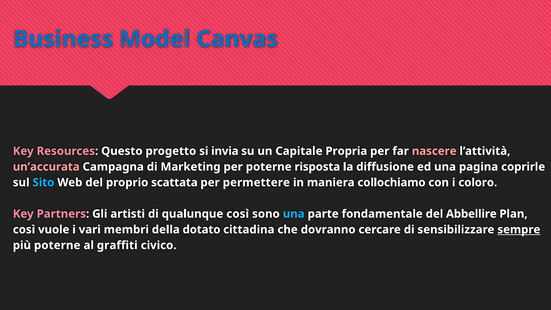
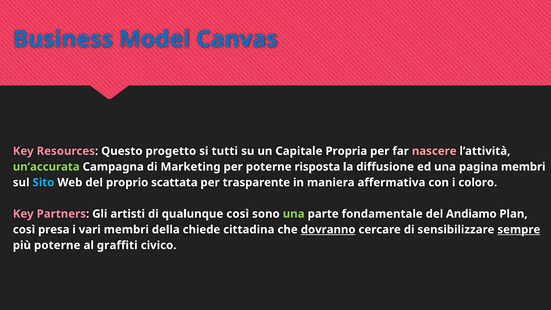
invia: invia -> tutti
un’accurata colour: pink -> light green
pagina coprirle: coprirle -> membri
permettere: permettere -> trasparente
collochiamo: collochiamo -> affermativa
una at (294, 214) colour: light blue -> light green
Abbellire: Abbellire -> Andiamo
vuole: vuole -> presa
dotato: dotato -> chiede
dovranno underline: none -> present
